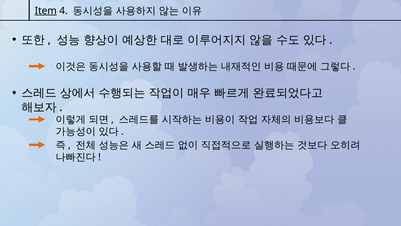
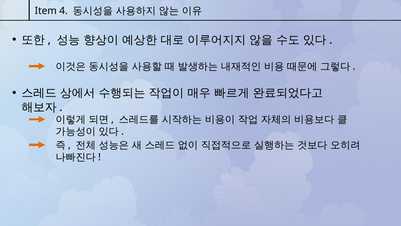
Item underline: present -> none
